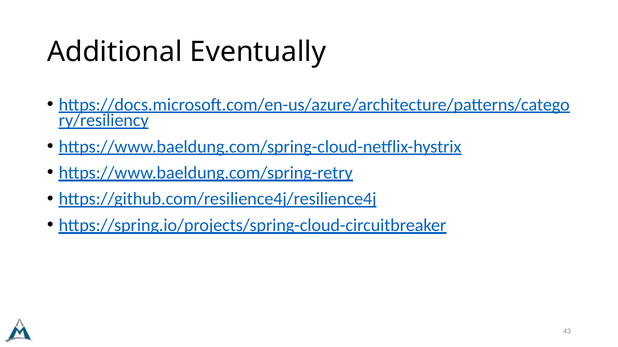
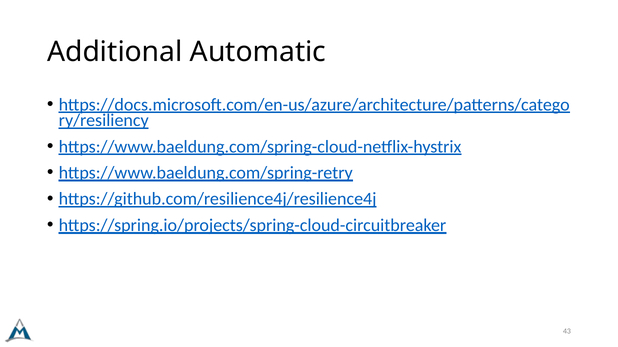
Eventually: Eventually -> Automatic
